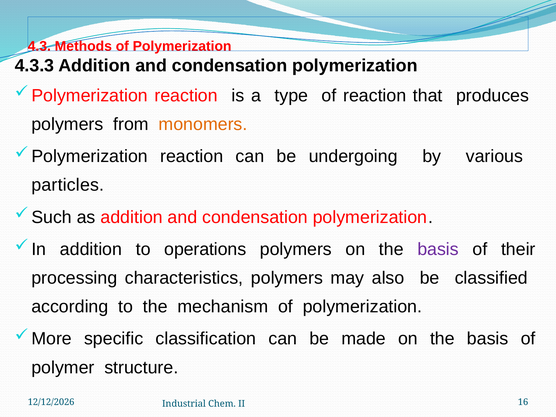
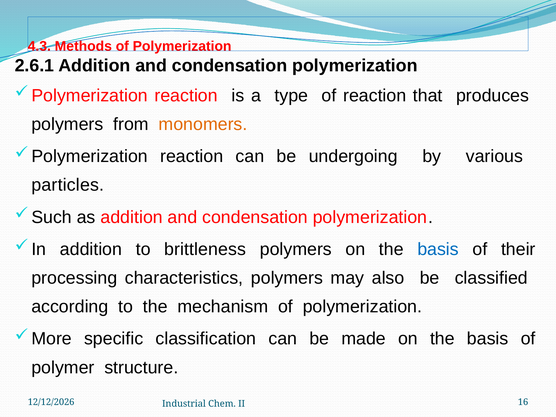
4.3.3: 4.3.3 -> 2.6.1
operations: operations -> brittleness
basis at (438, 249) colour: purple -> blue
